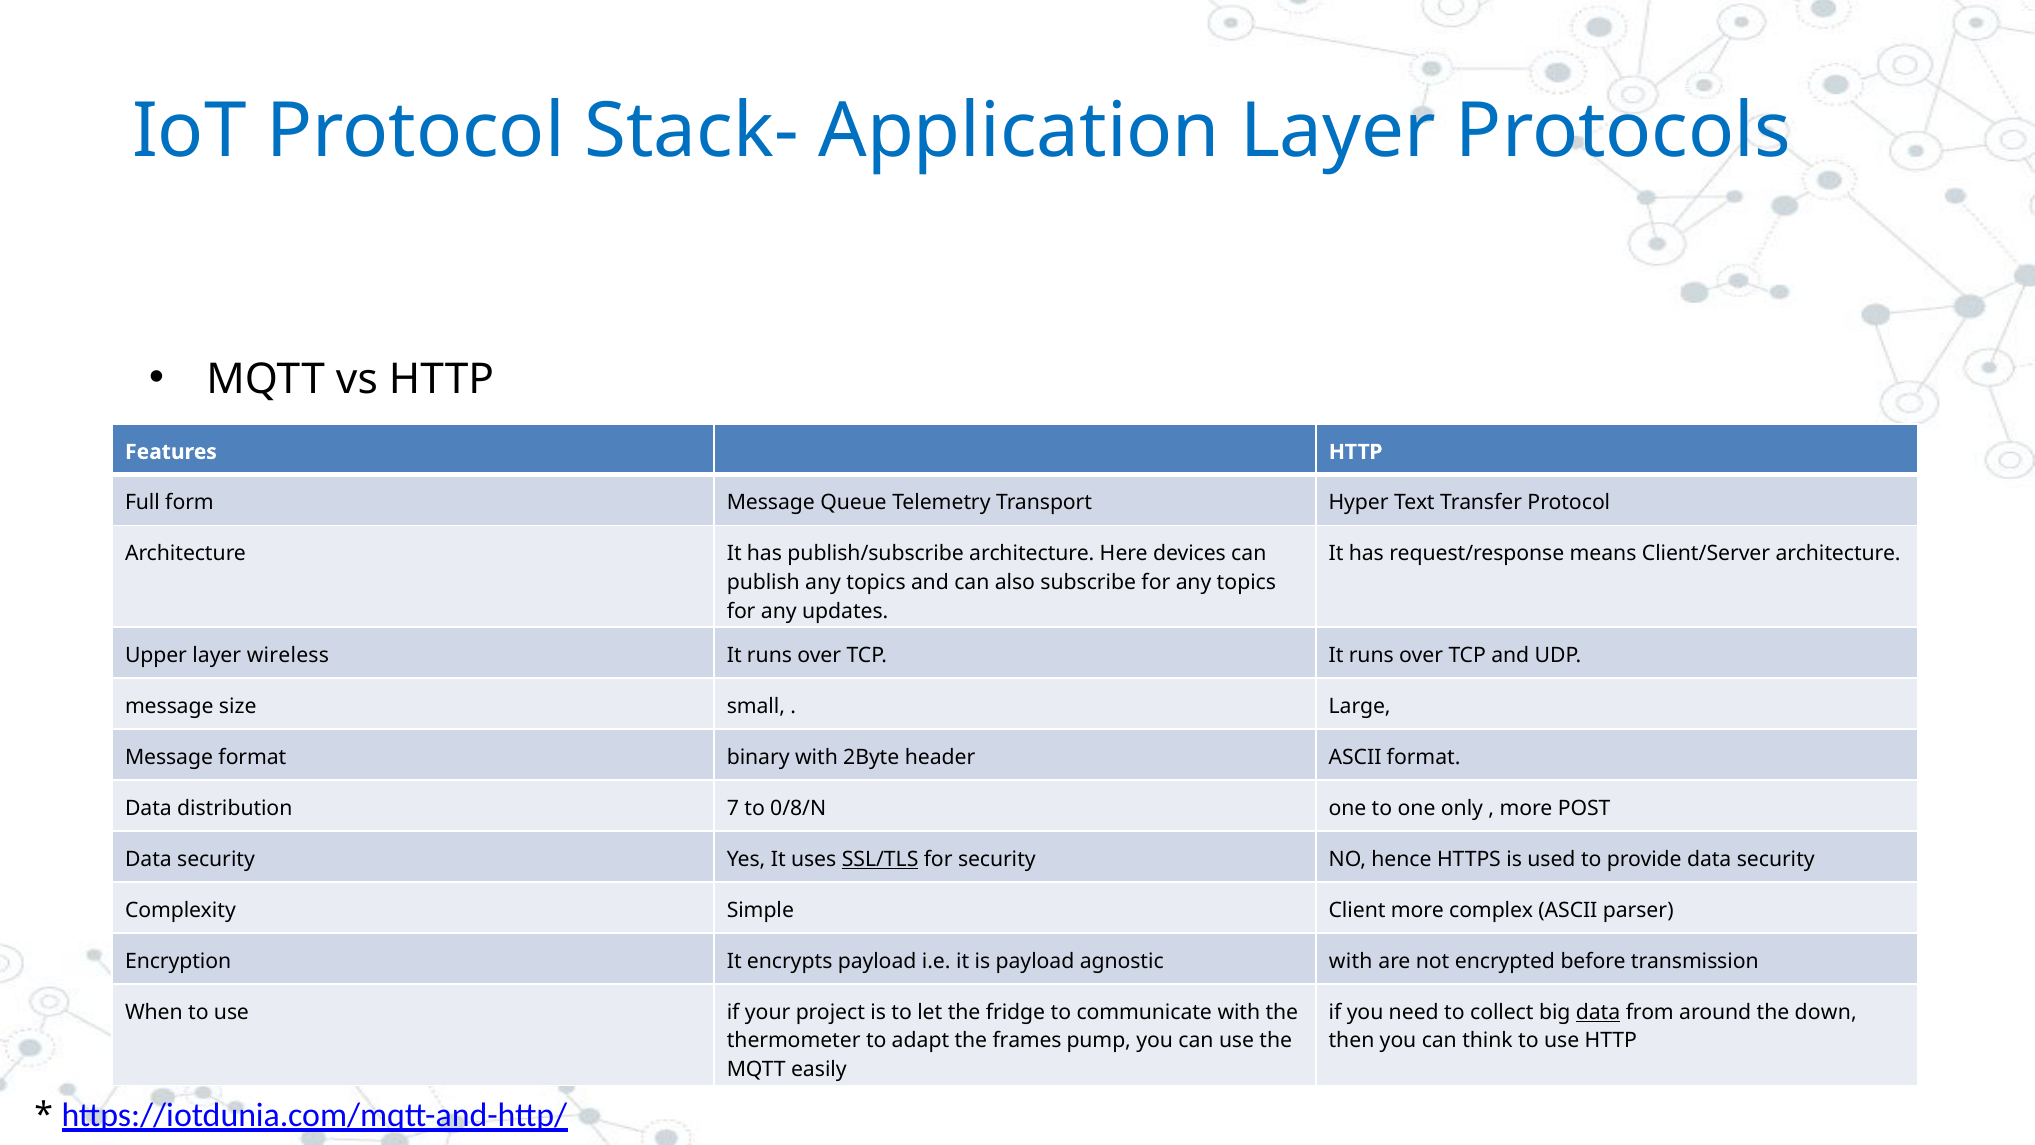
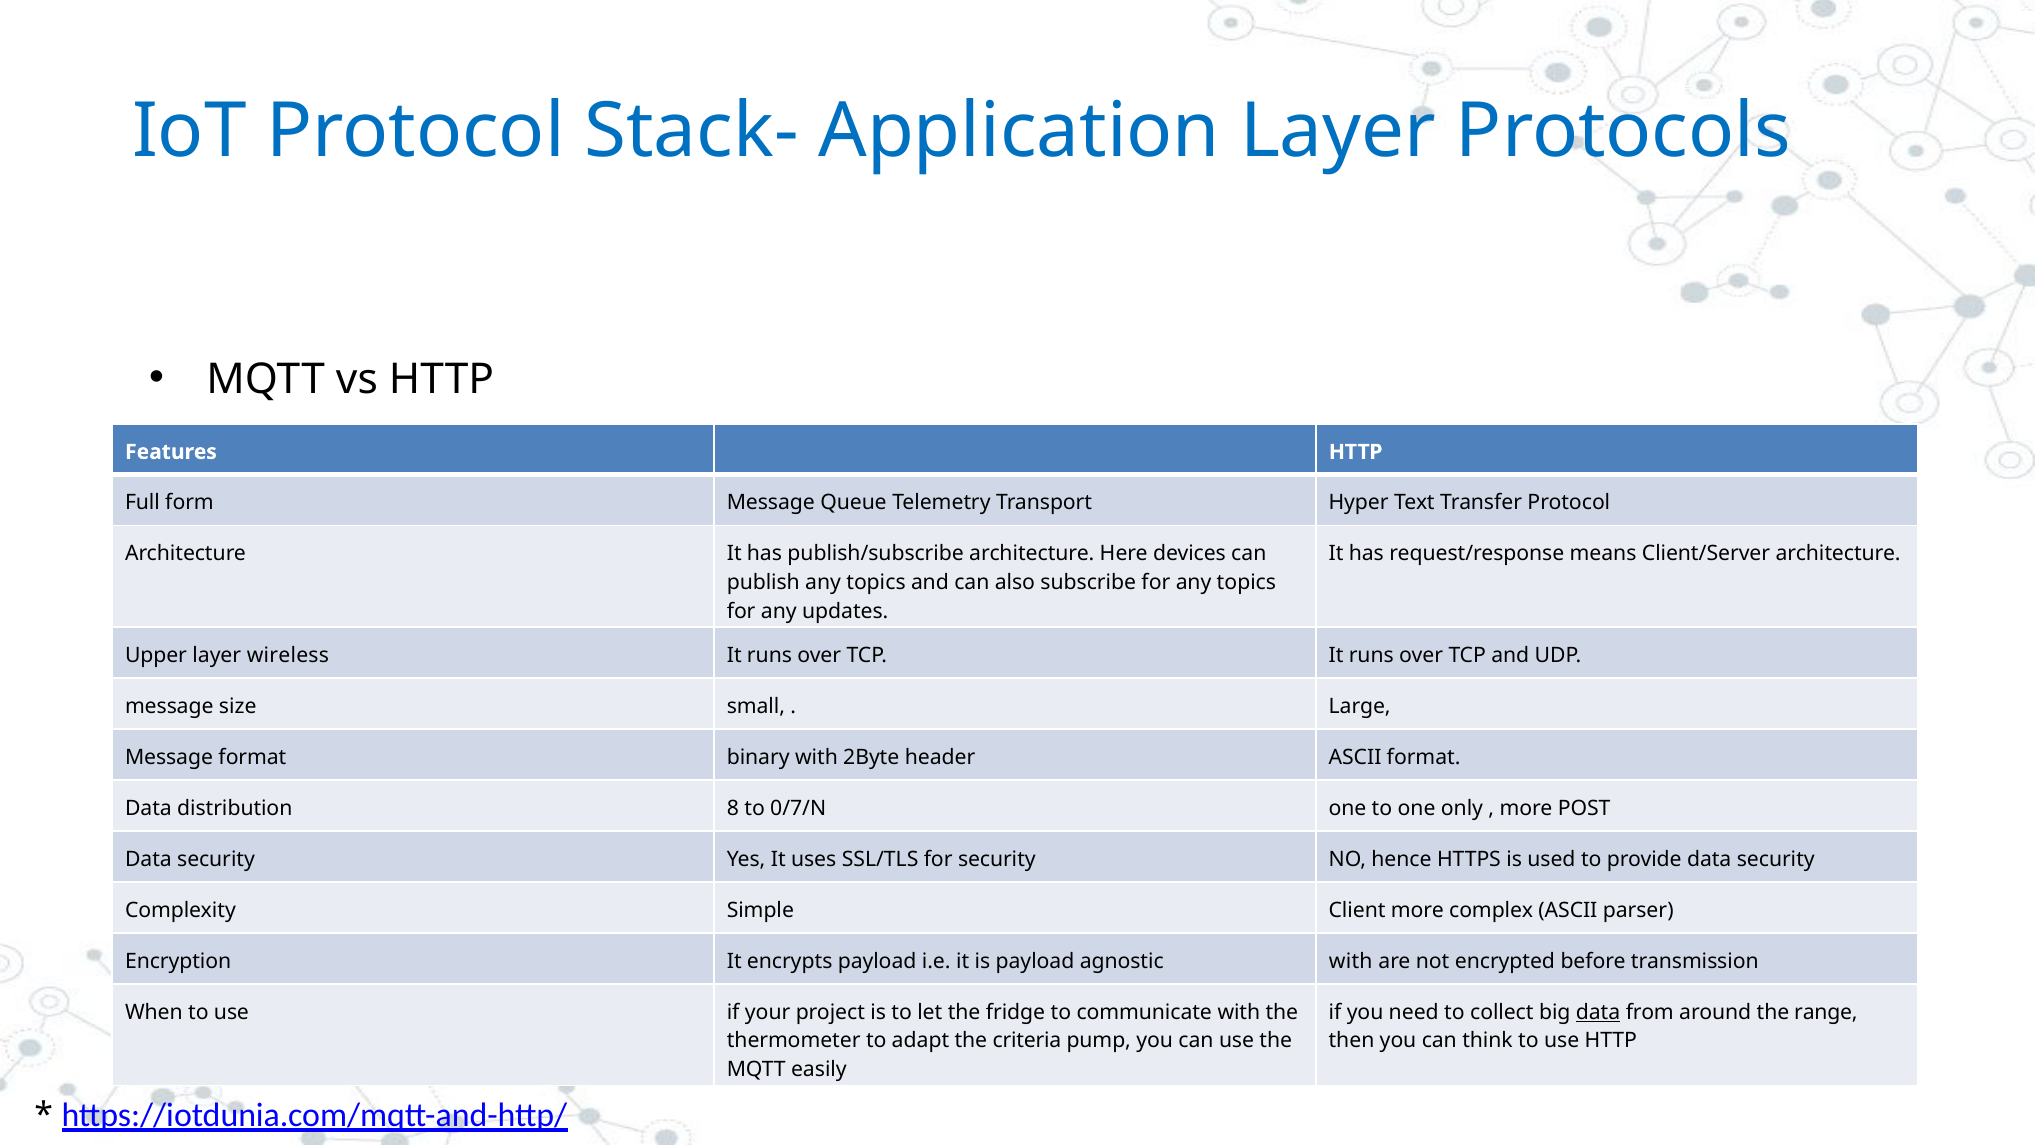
7: 7 -> 8
0/8/N: 0/8/N -> 0/7/N
SSL/TLS underline: present -> none
down: down -> range
frames: frames -> criteria
